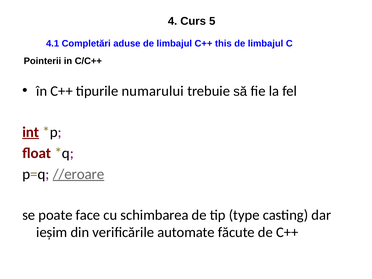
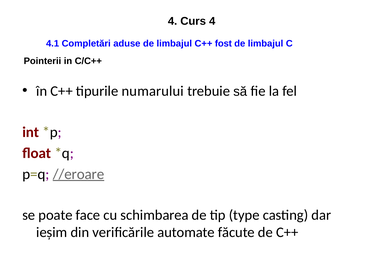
Curs 5: 5 -> 4
this: this -> fost
int underline: present -> none
